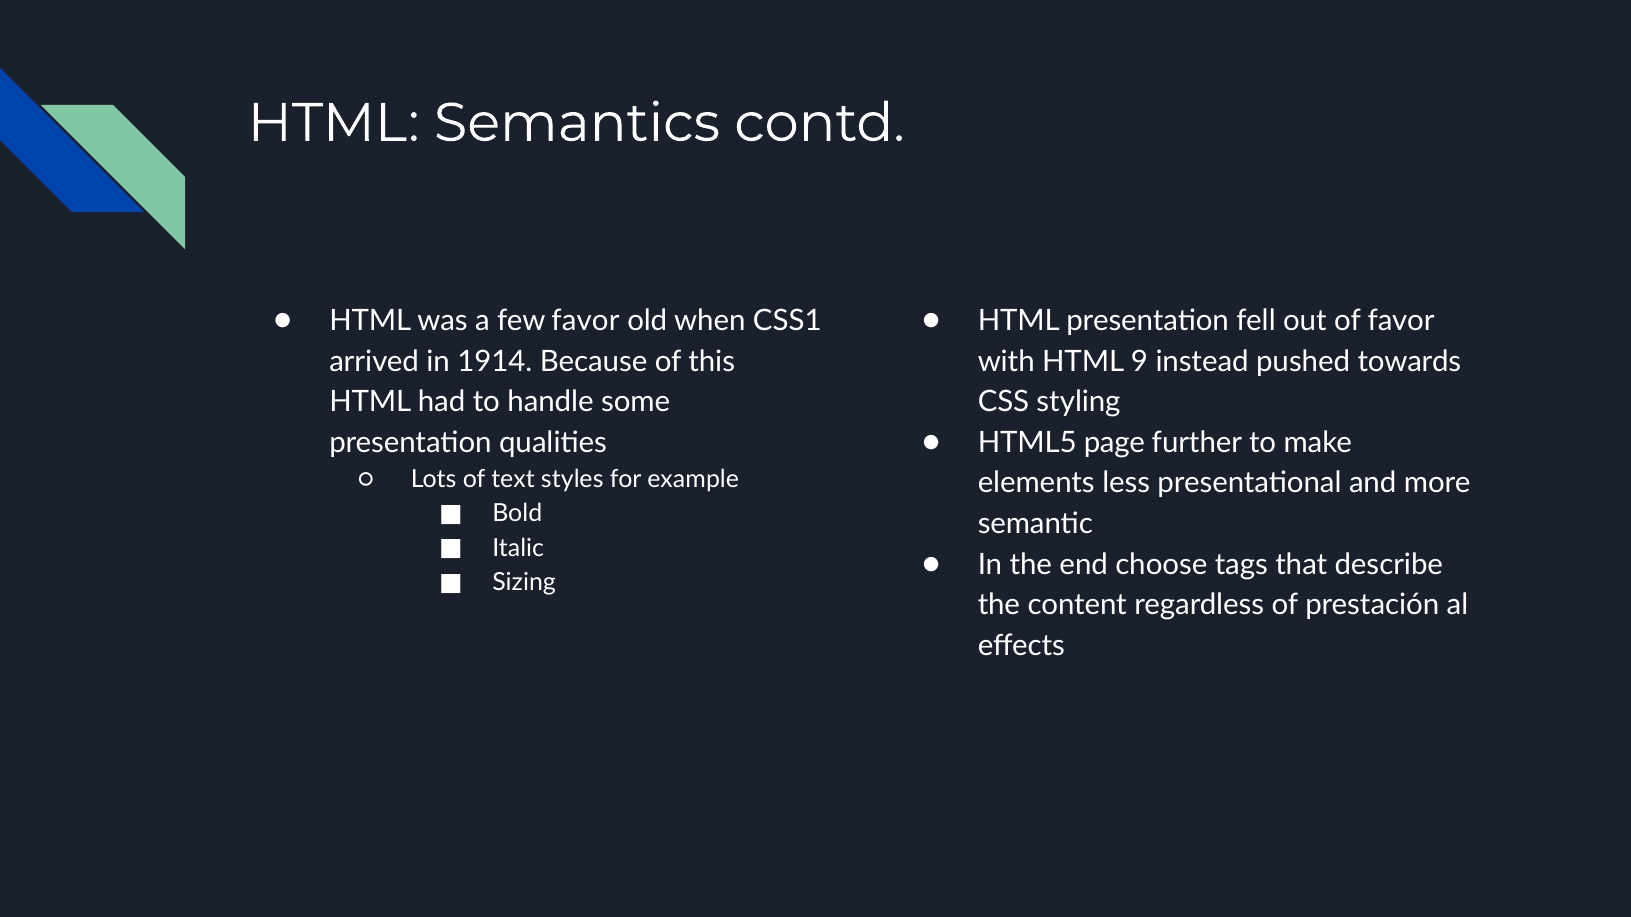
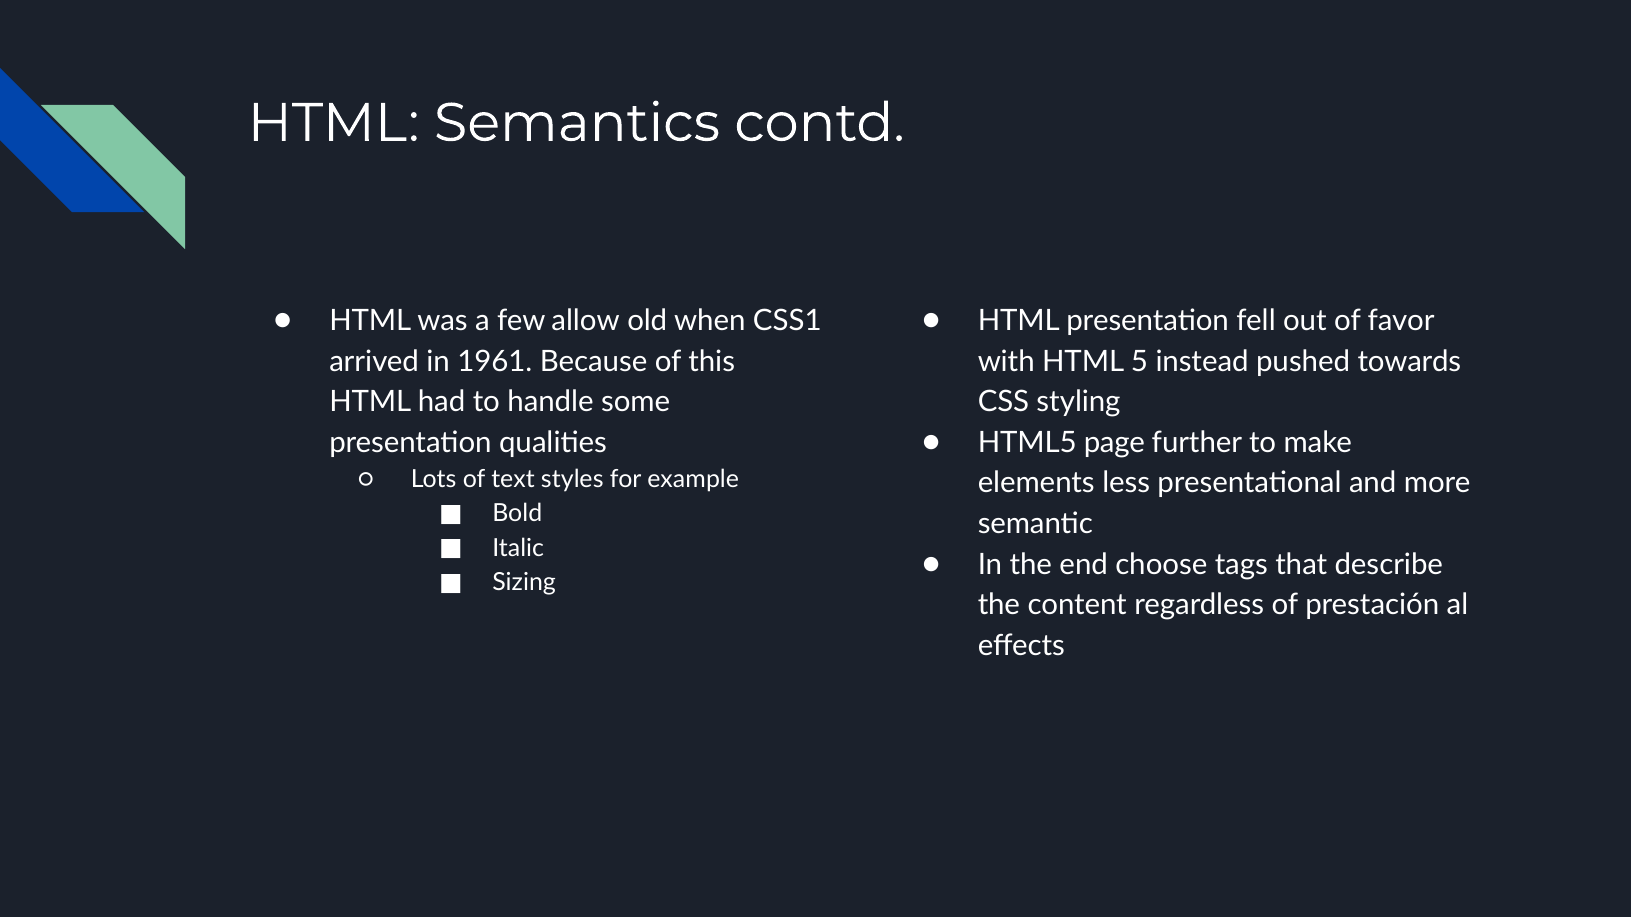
few favor: favor -> allow
1914: 1914 -> 1961
9: 9 -> 5
